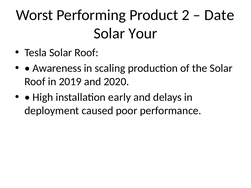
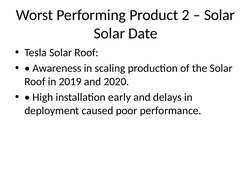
Date at (219, 15): Date -> Solar
Your: Your -> Date
